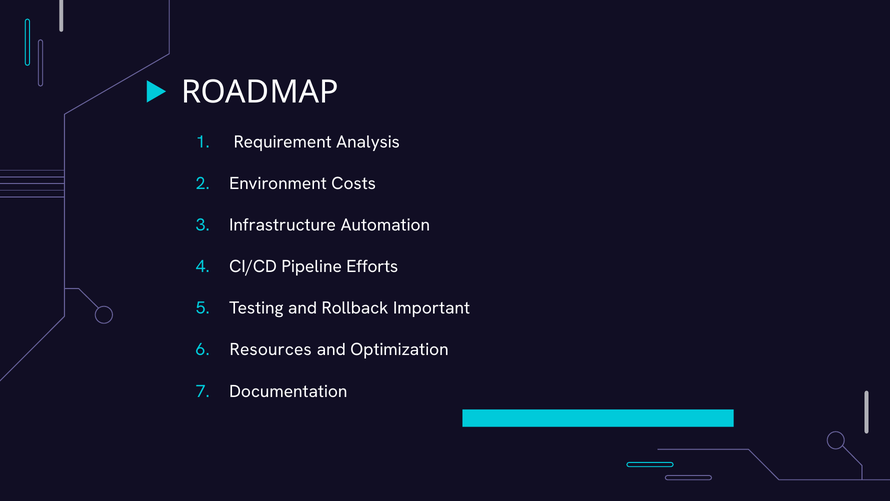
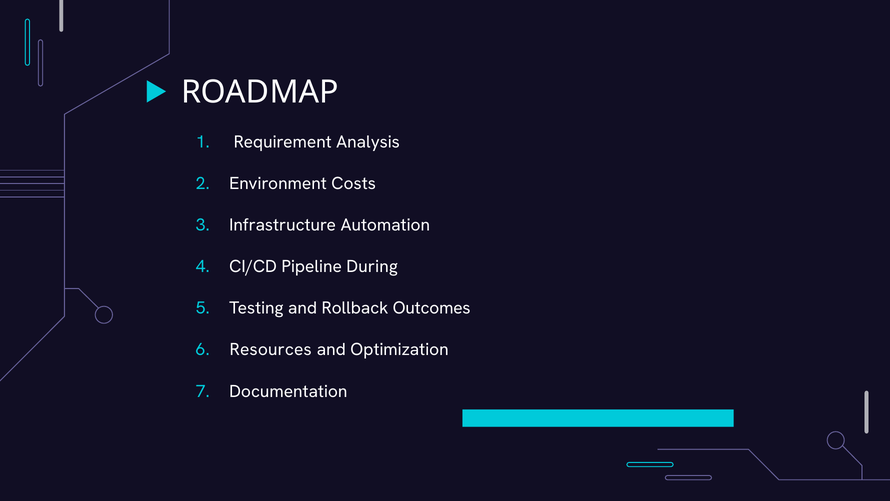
Efforts: Efforts -> During
Important: Important -> Outcomes
